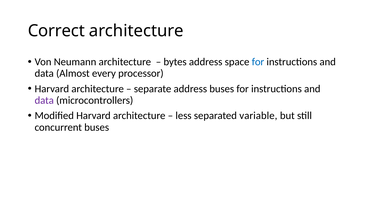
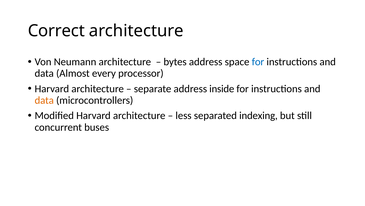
address buses: buses -> inside
data at (44, 100) colour: purple -> orange
variable: variable -> indexing
